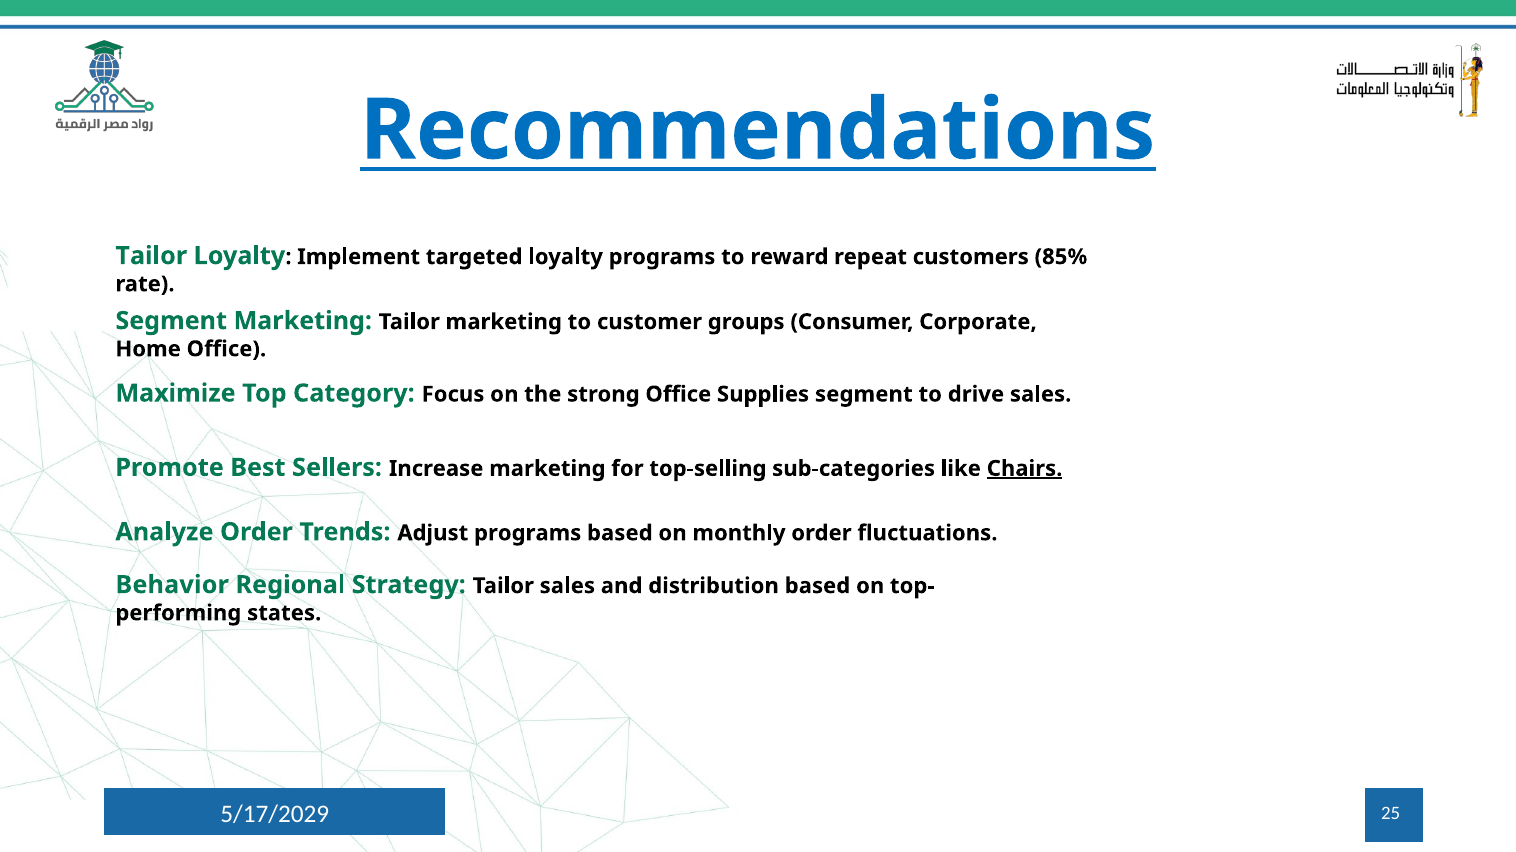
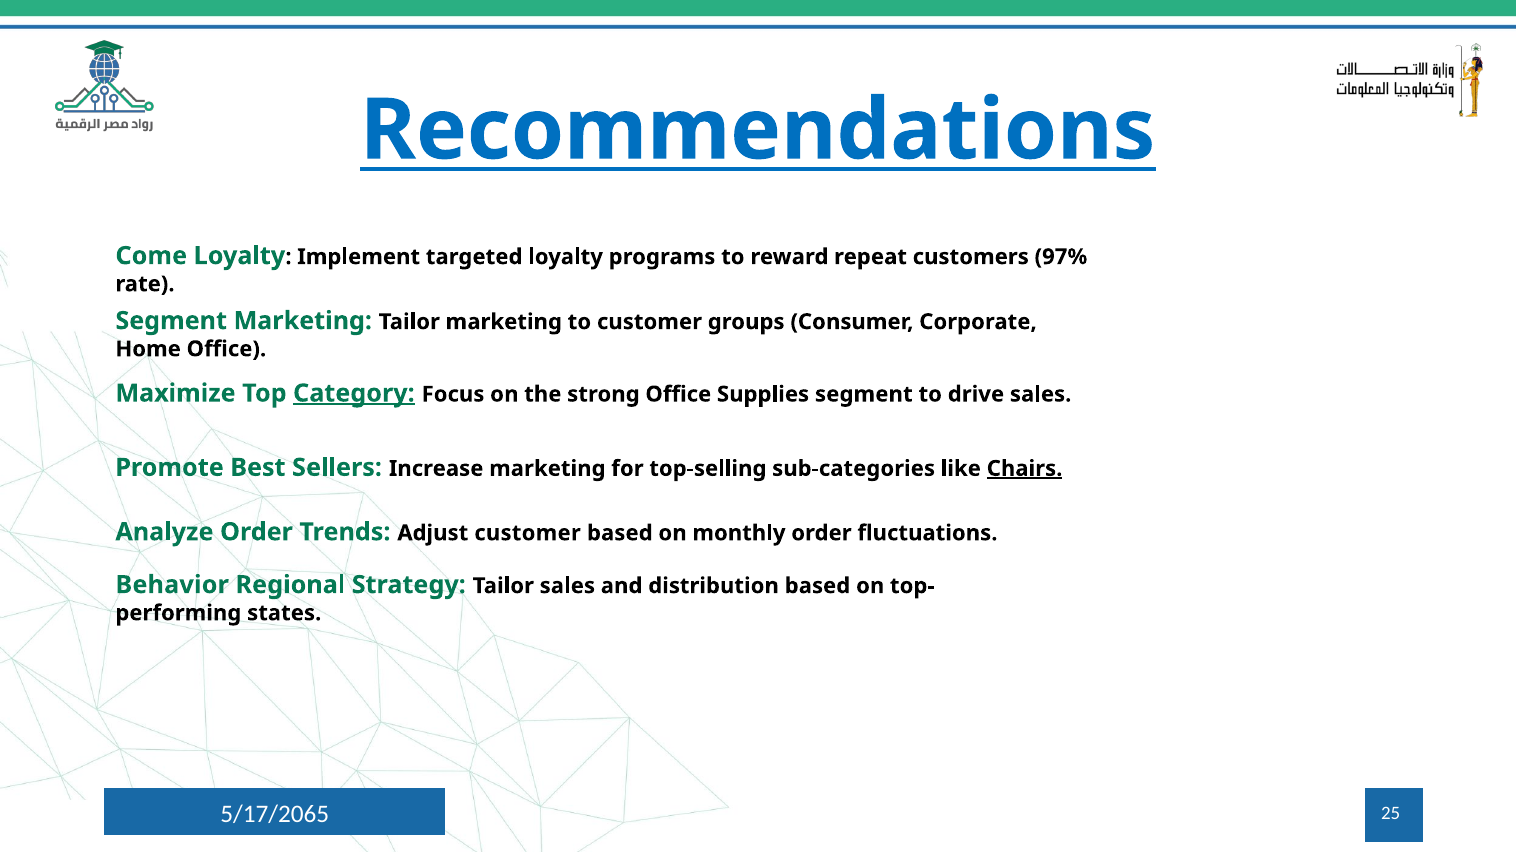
Tailor at (151, 256): Tailor -> Come
85%: 85% -> 97%
Category underline: none -> present
Adjust programs: programs -> customer
5/17/2029: 5/17/2029 -> 5/17/2065
